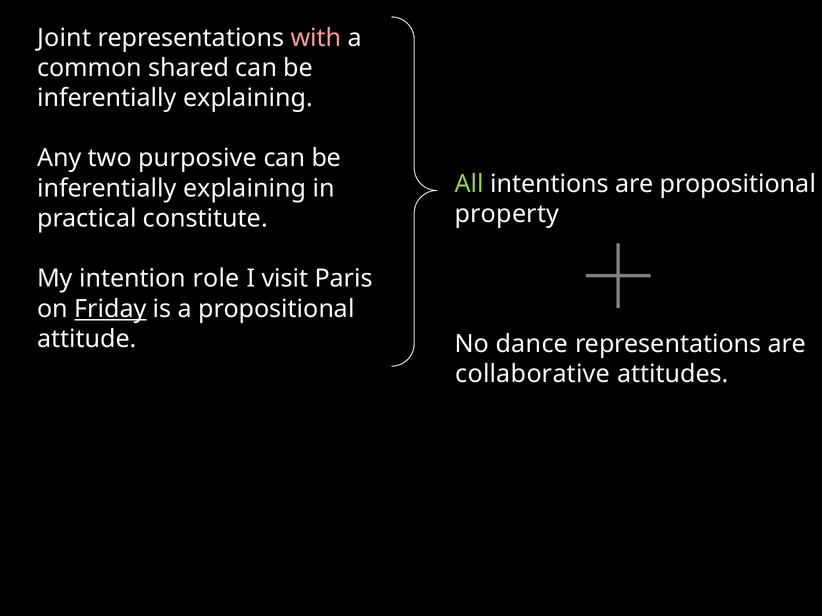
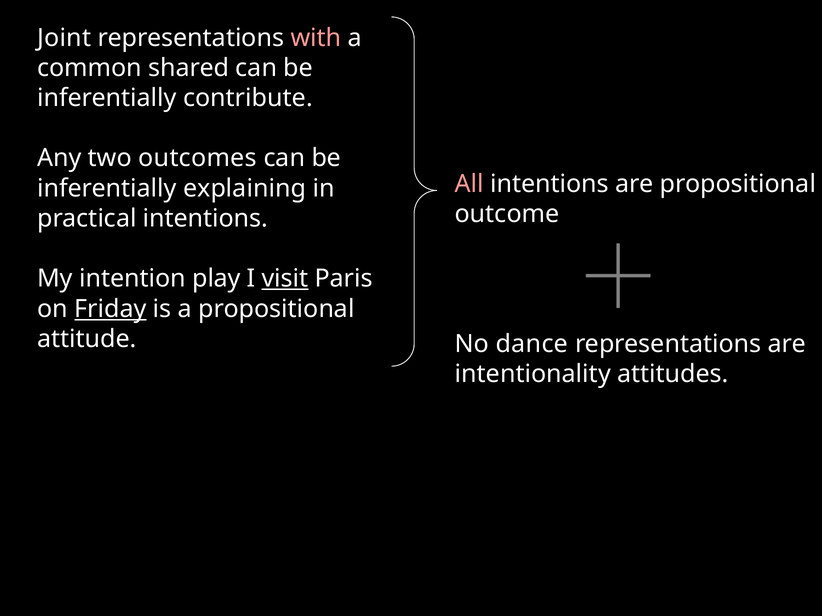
explaining at (248, 98): explaining -> contribute
purposive: purposive -> outcomes
All colour: light green -> pink
property: property -> outcome
practical constitute: constitute -> intentions
role: role -> play
visit underline: none -> present
collaborative: collaborative -> intentionality
